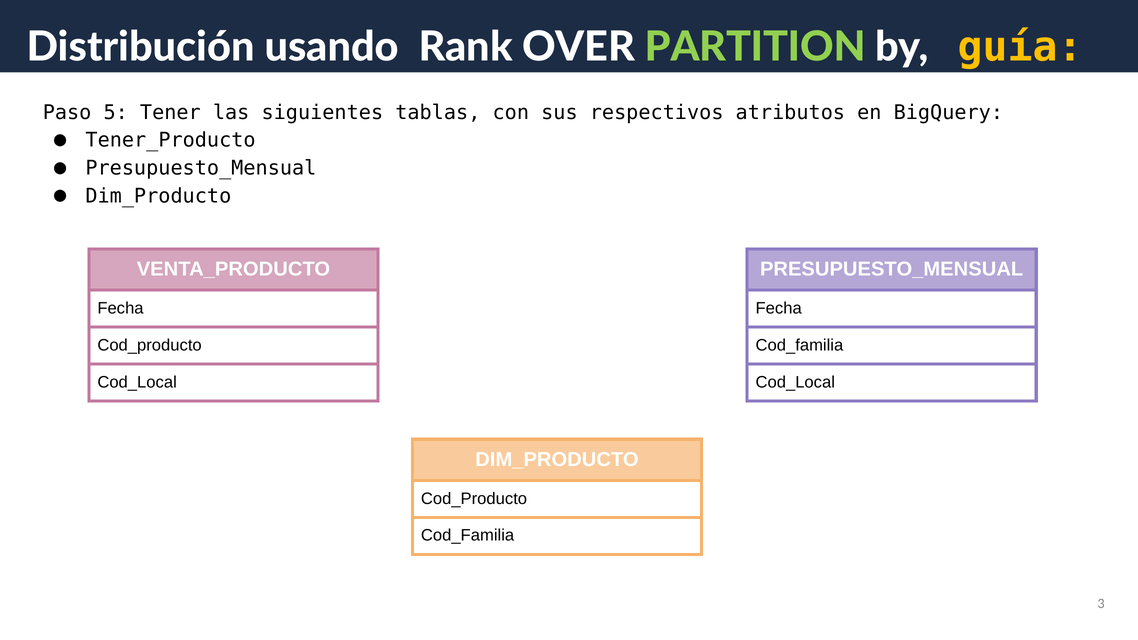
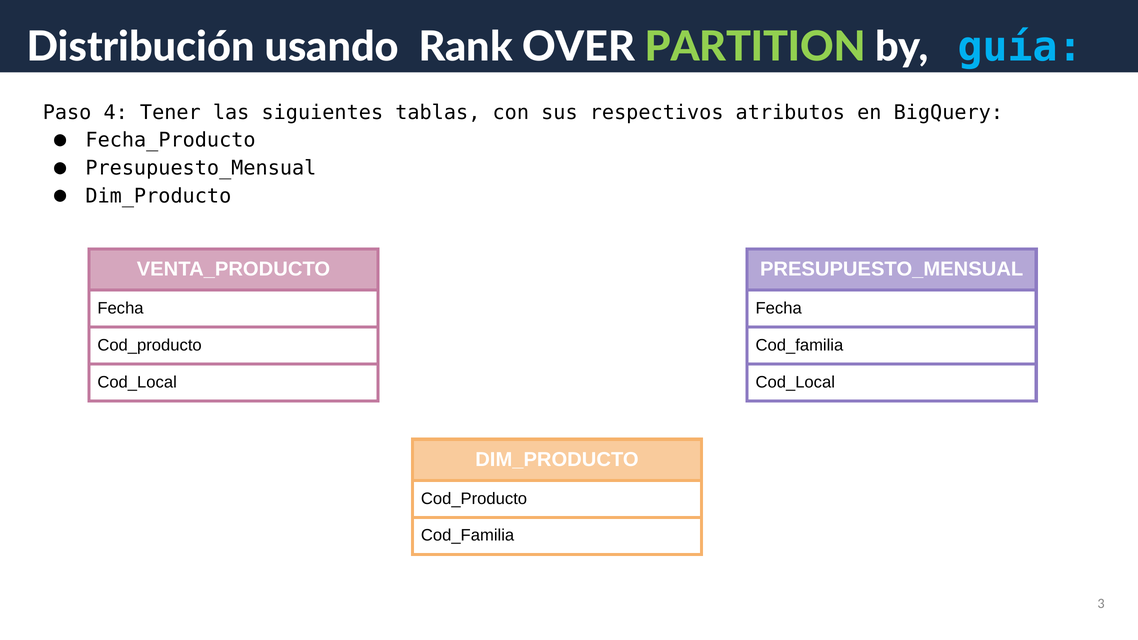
guía colour: yellow -> light blue
5: 5 -> 4
Tener_Producto: Tener_Producto -> Fecha_Producto
